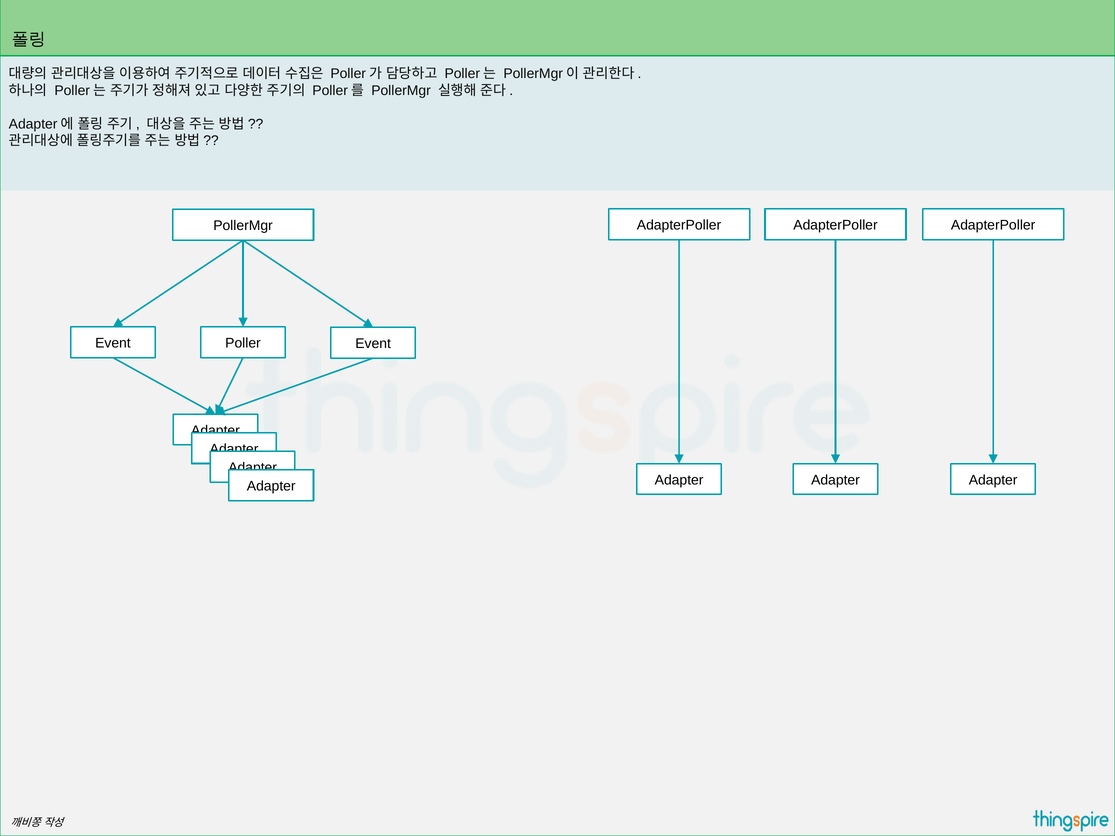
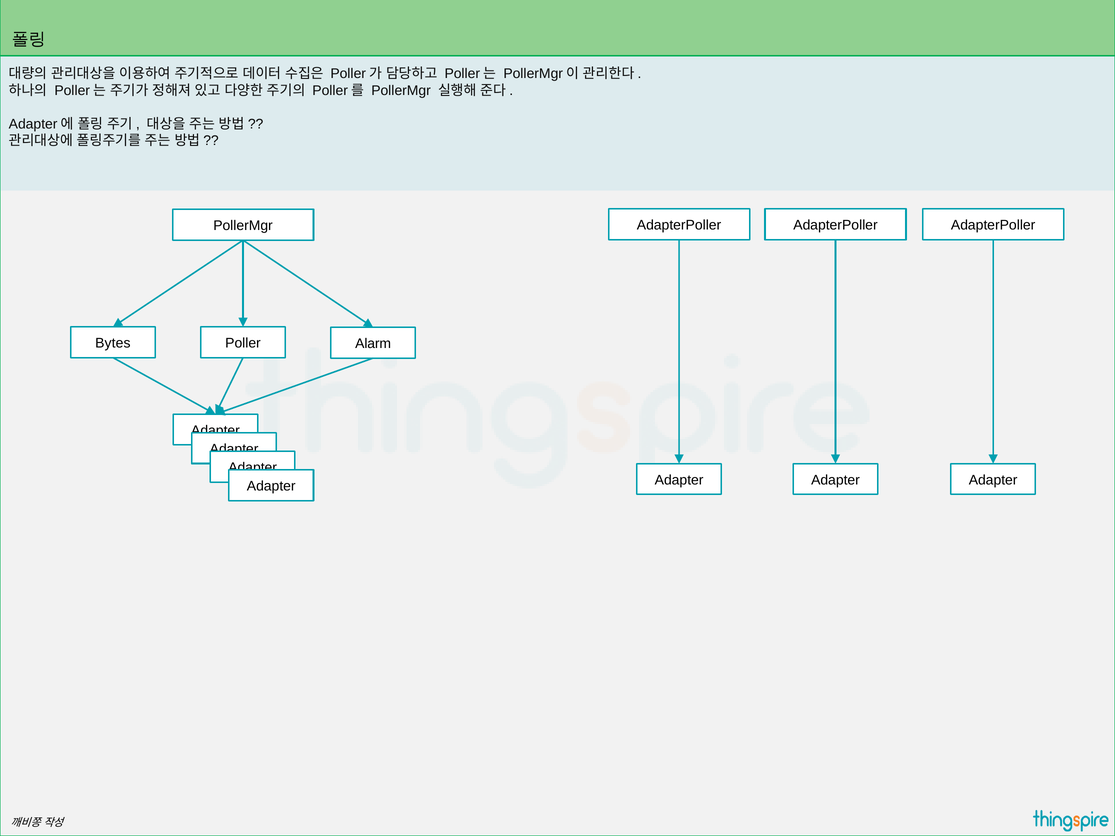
Event at (113, 343): Event -> Bytes
Poller Event: Event -> Alarm
